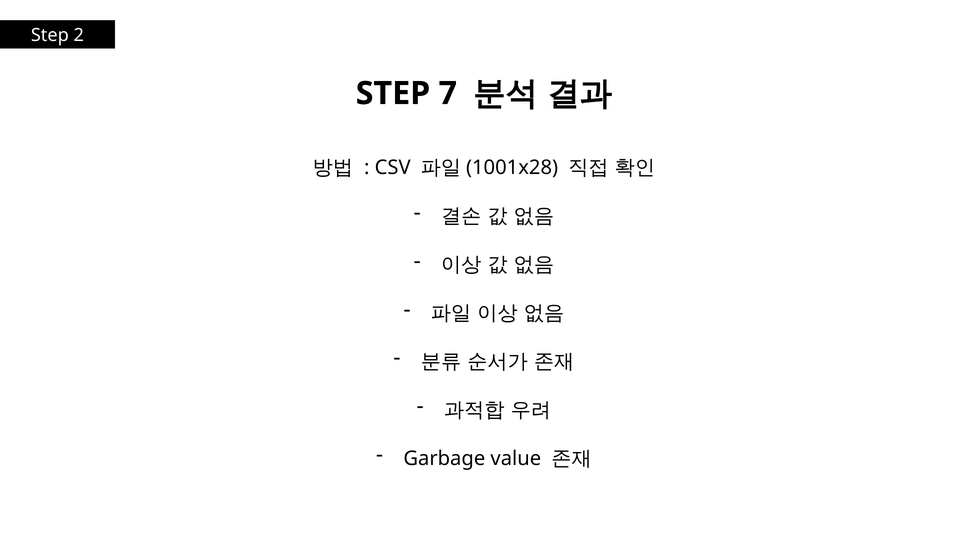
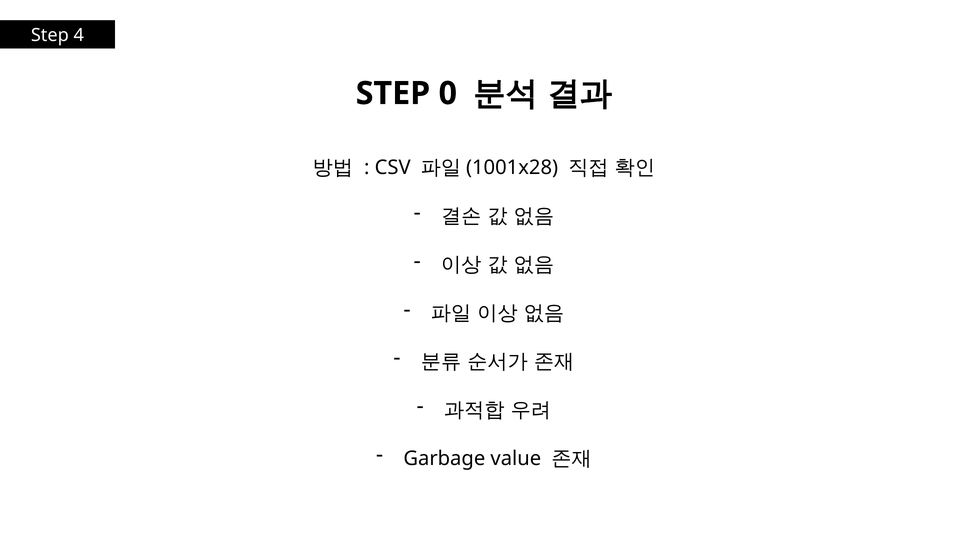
2: 2 -> 4
7: 7 -> 0
